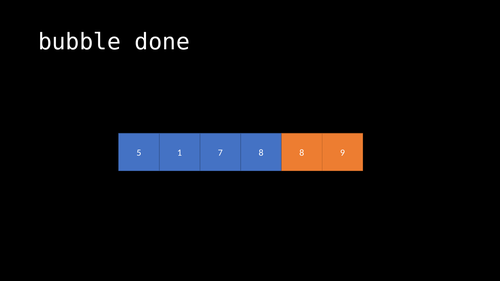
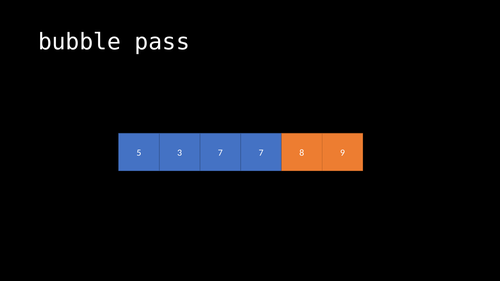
done: done -> pass
1: 1 -> 3
7 8: 8 -> 7
